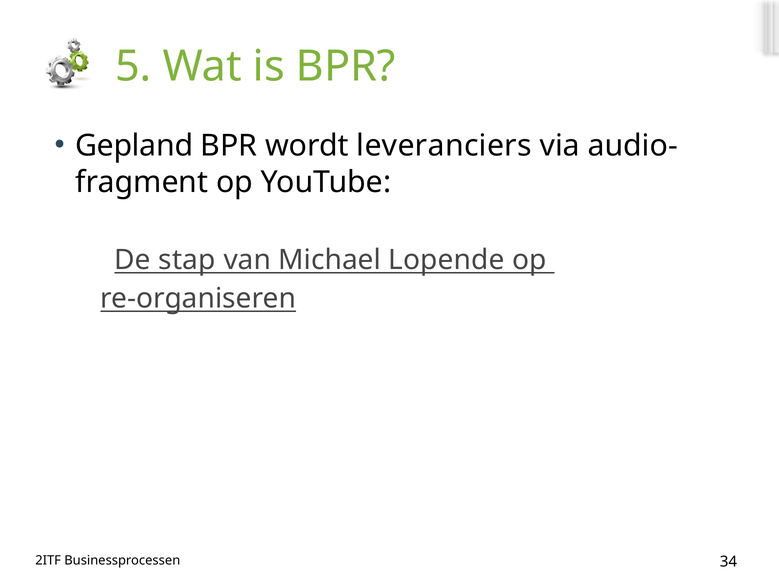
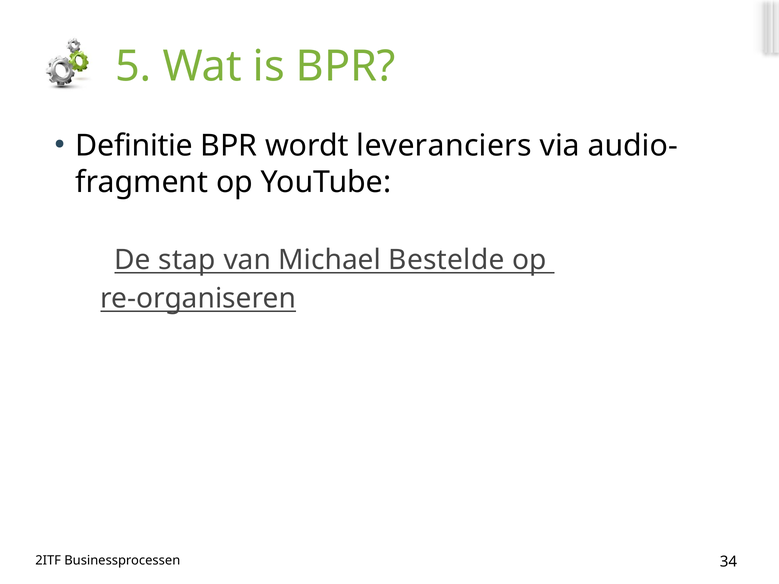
Gepland: Gepland -> Definitie
Lopende: Lopende -> Bestelde
